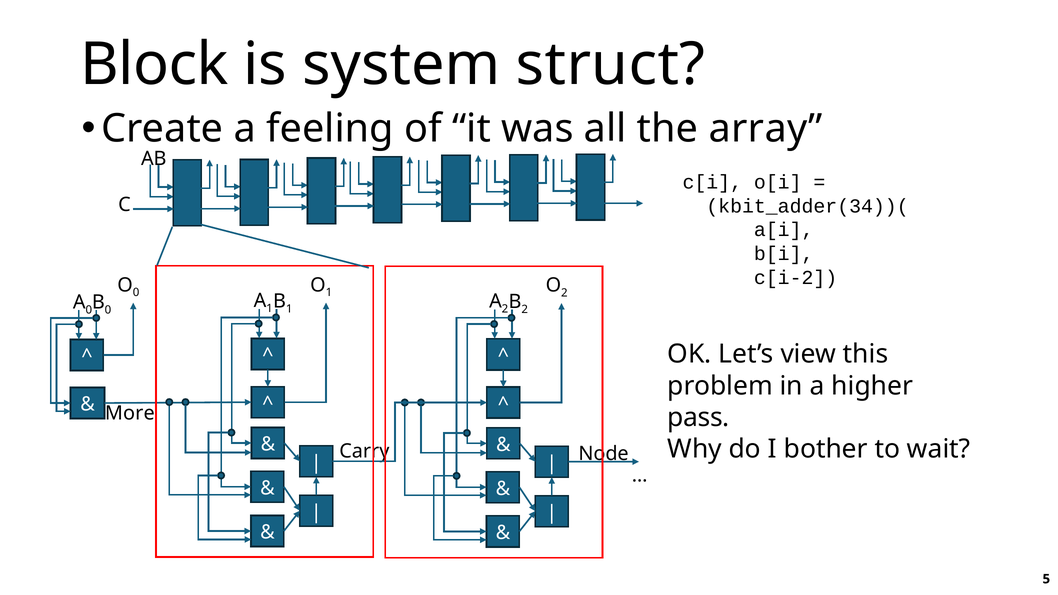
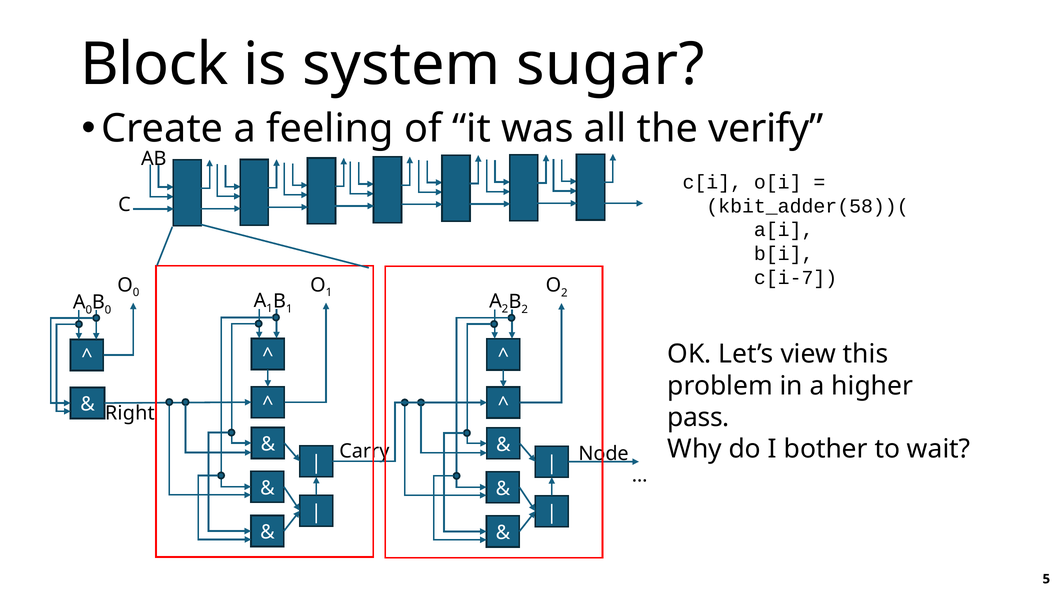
struct: struct -> sugar
array: array -> verify
kbit_adder(34))(: kbit_adder(34))( -> kbit_adder(58))(
c[i-2: c[i-2 -> c[i-7
More: More -> Right
